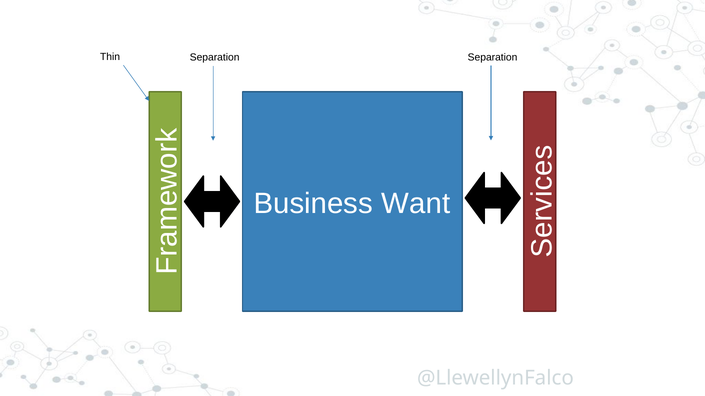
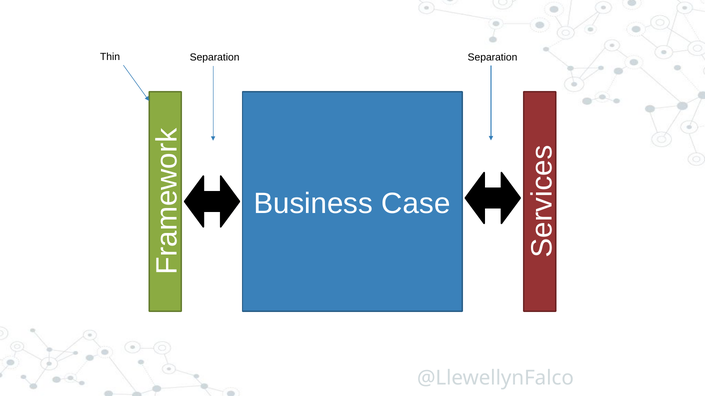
Want: Want -> Case
